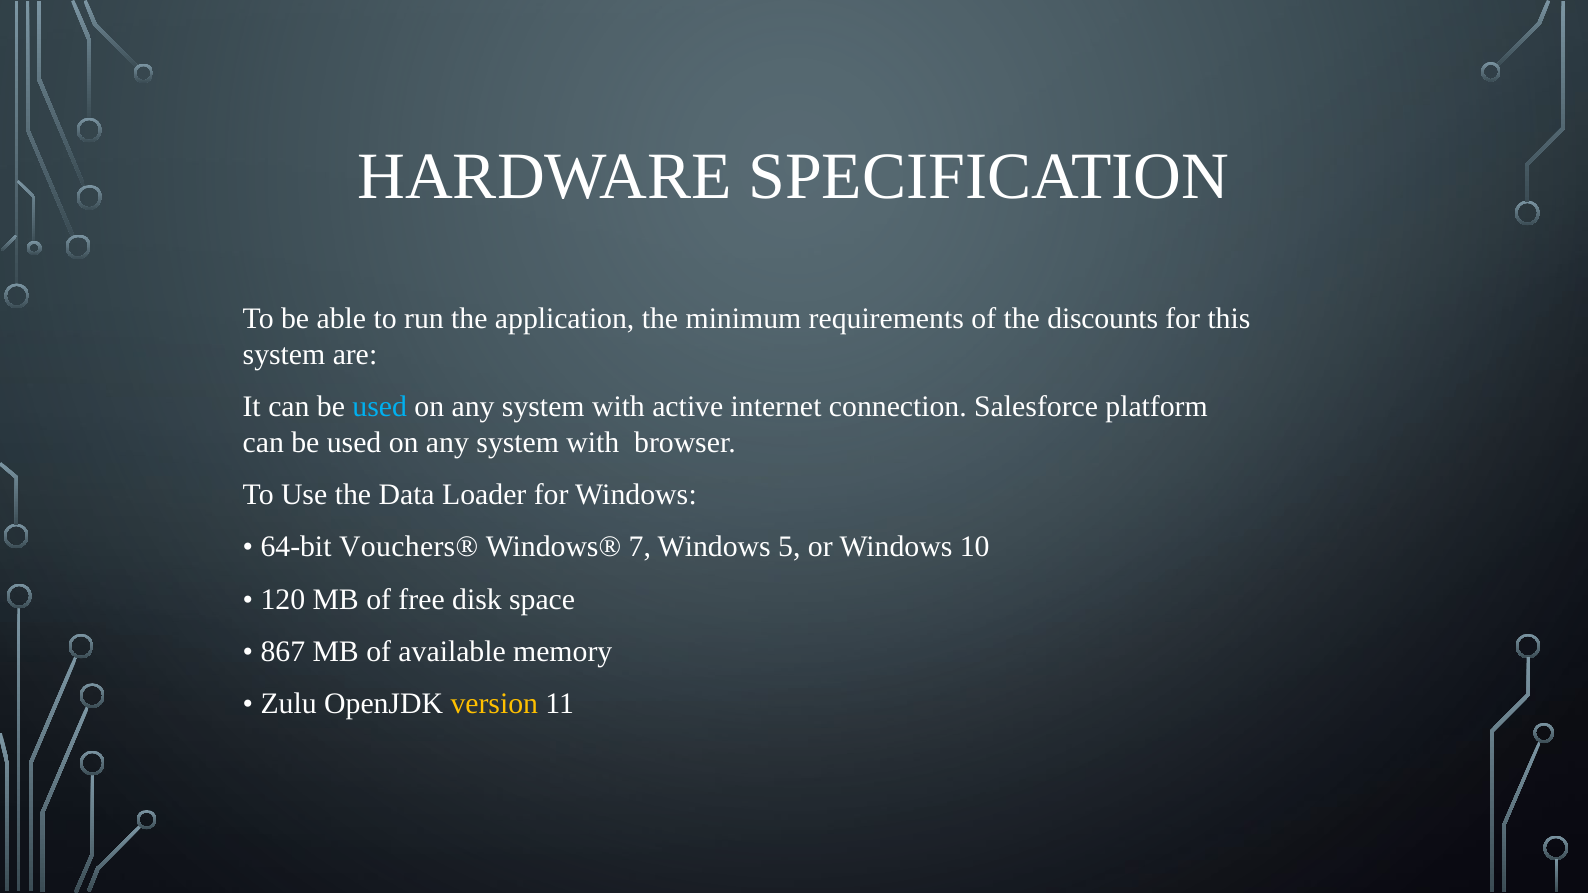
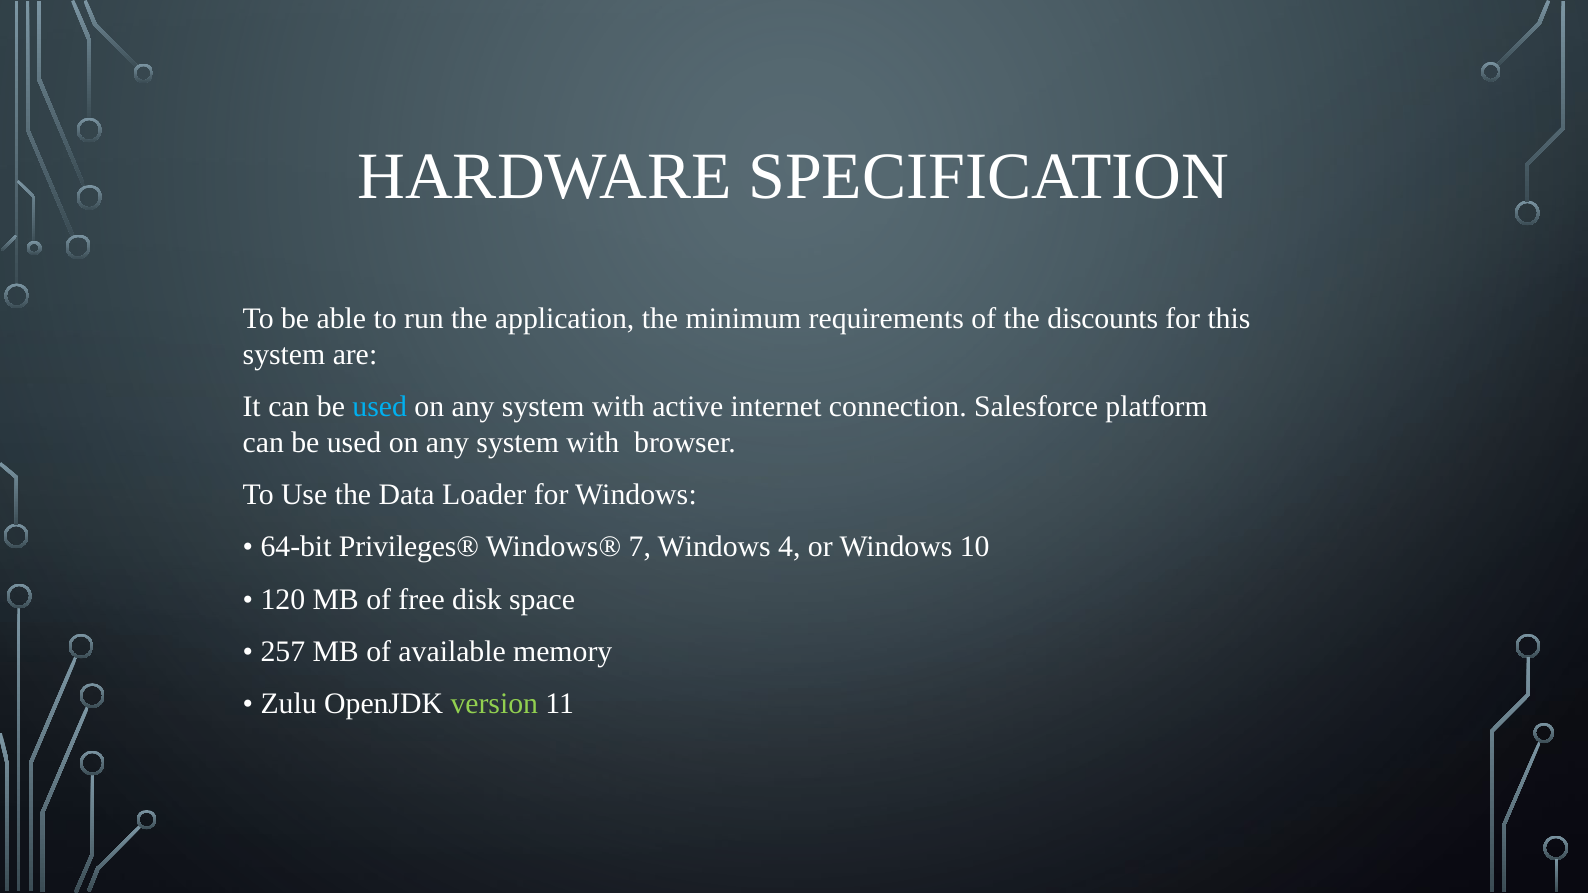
Vouchers®: Vouchers® -> Privileges®
5: 5 -> 4
867: 867 -> 257
version colour: yellow -> light green
